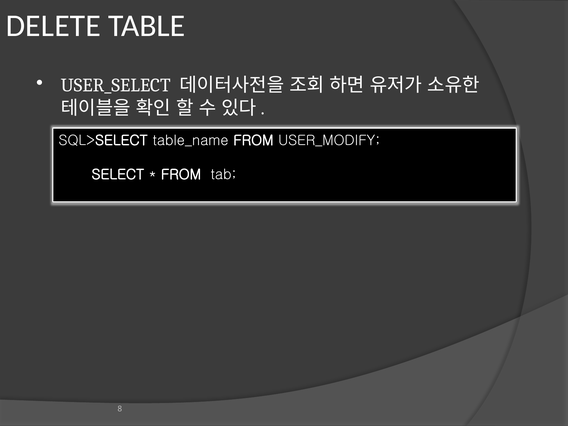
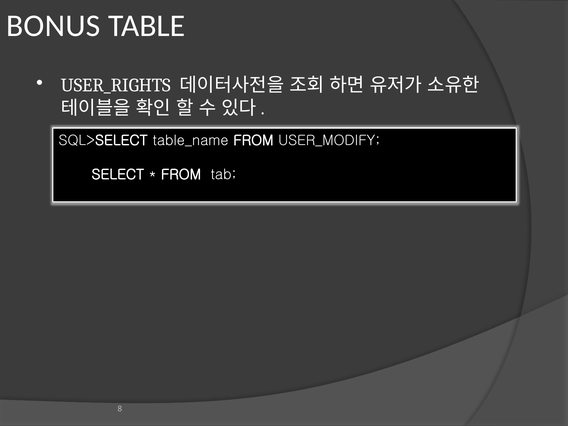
DELETE: DELETE -> BONUS
USER_SELECT: USER_SELECT -> USER_RIGHTS
